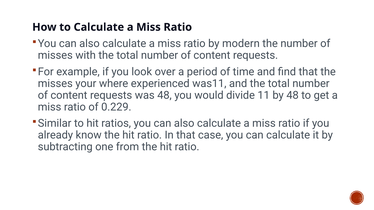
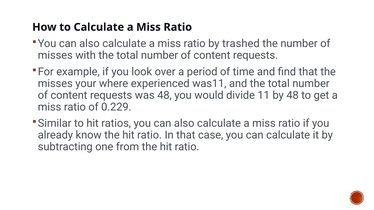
modern: modern -> trashed
